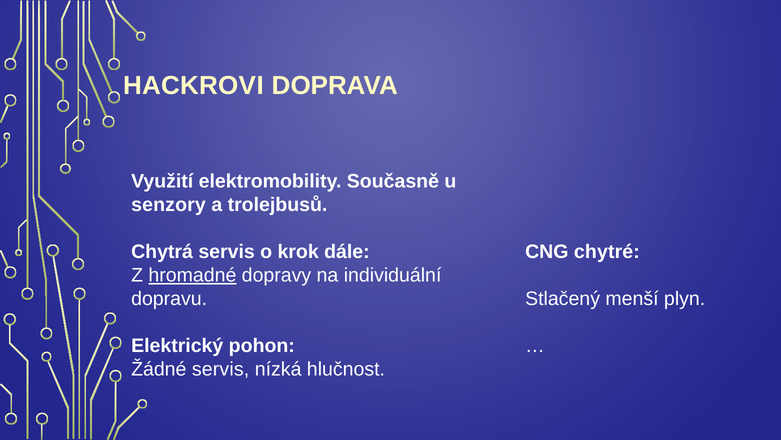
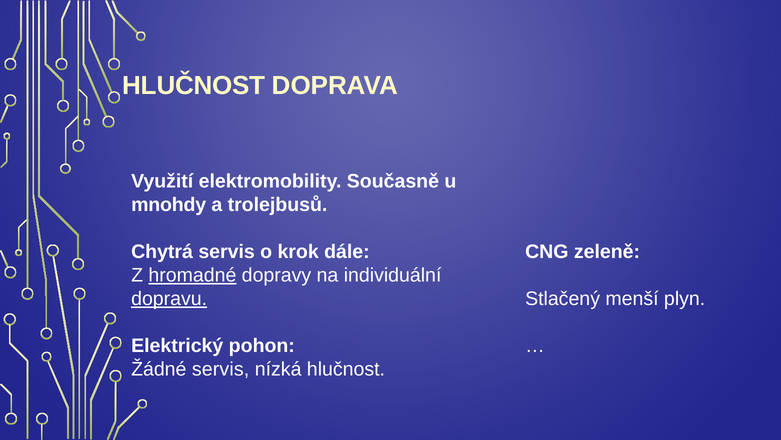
HACKROVI at (193, 86): HACKROVI -> HLUČNOST
senzory: senzory -> mnohdy
chytré: chytré -> zeleně
dopravu underline: none -> present
